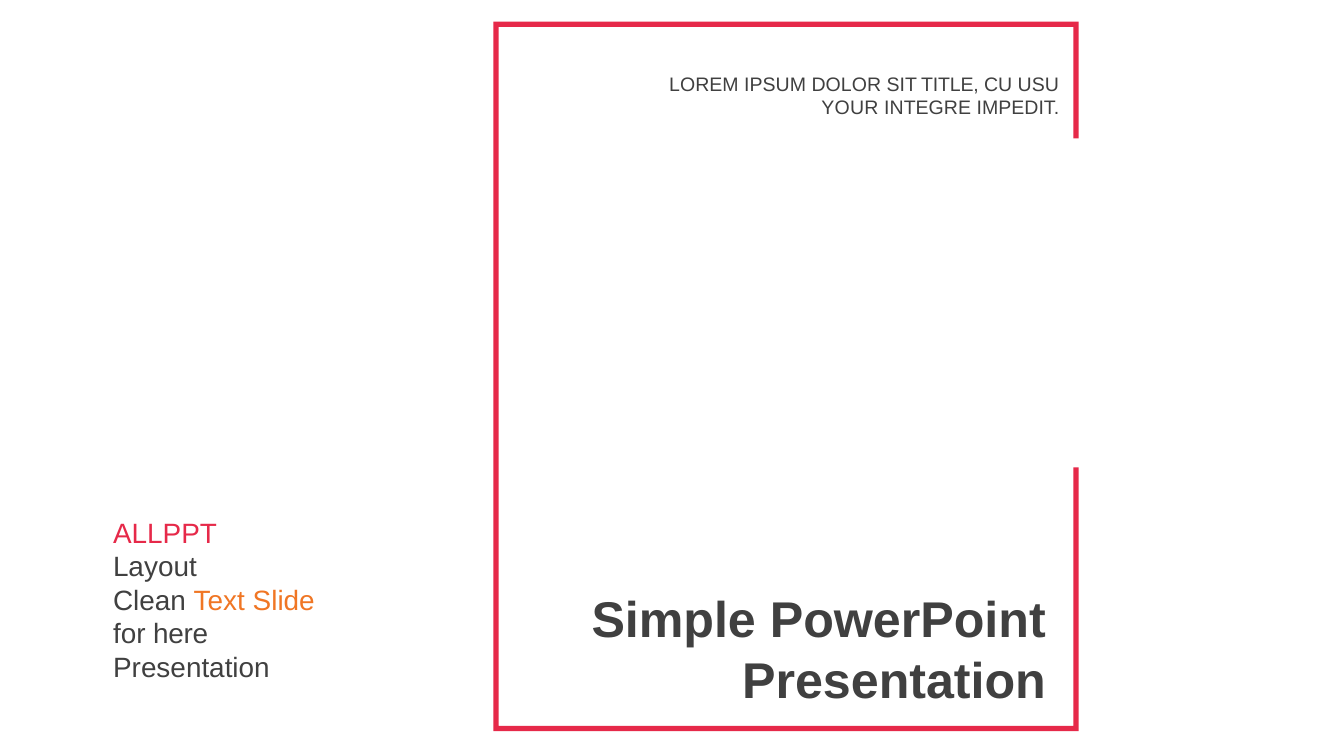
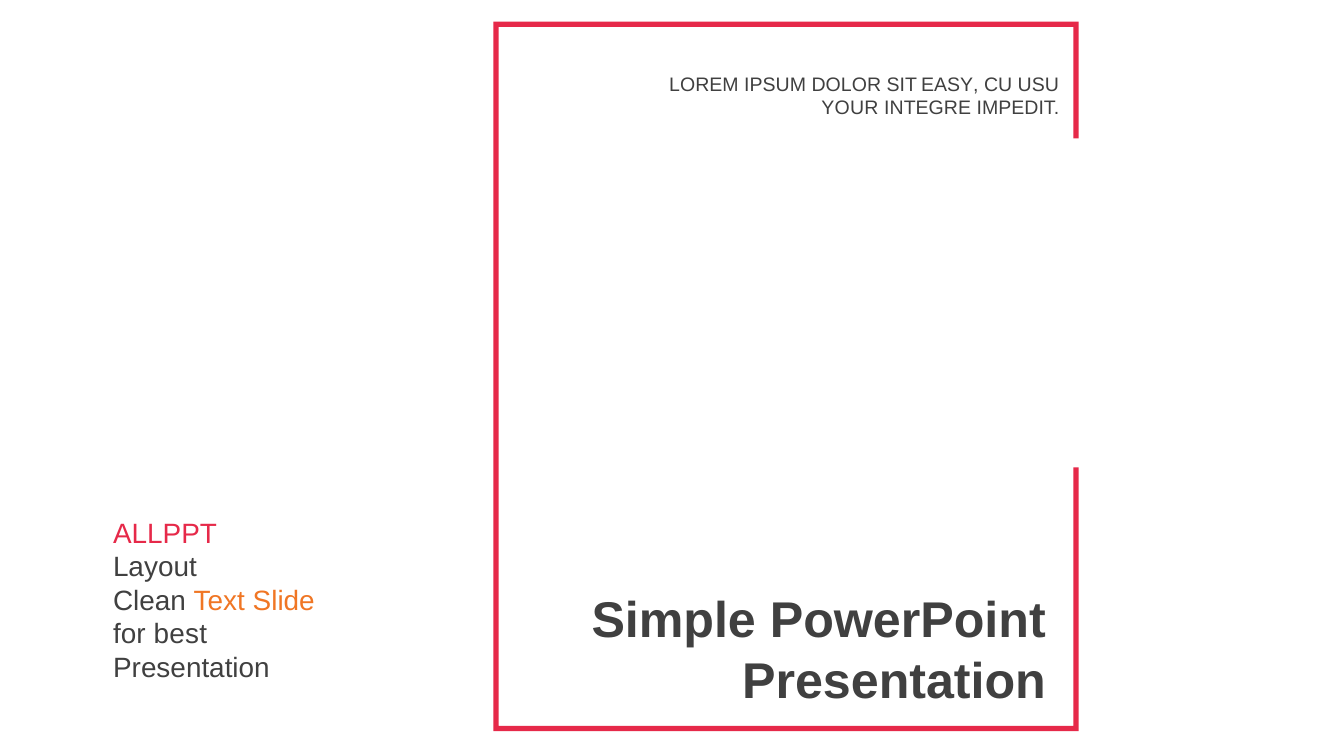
SIT TITLE: TITLE -> EASY
here: here -> best
